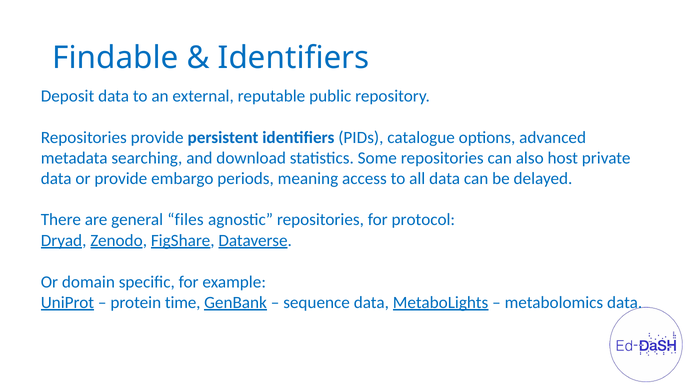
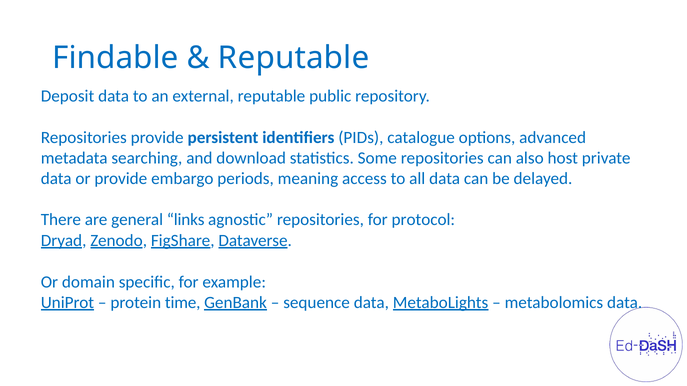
Identifiers at (294, 58): Identifiers -> Reputable
files: files -> links
